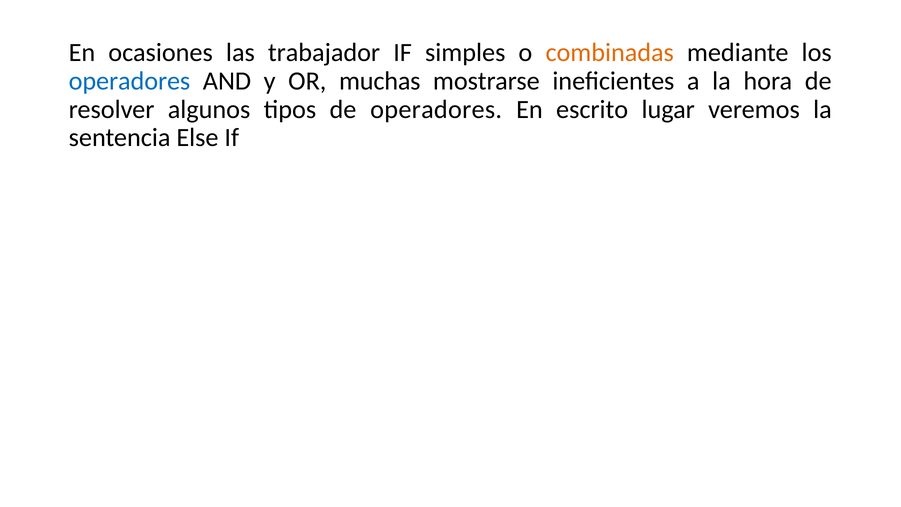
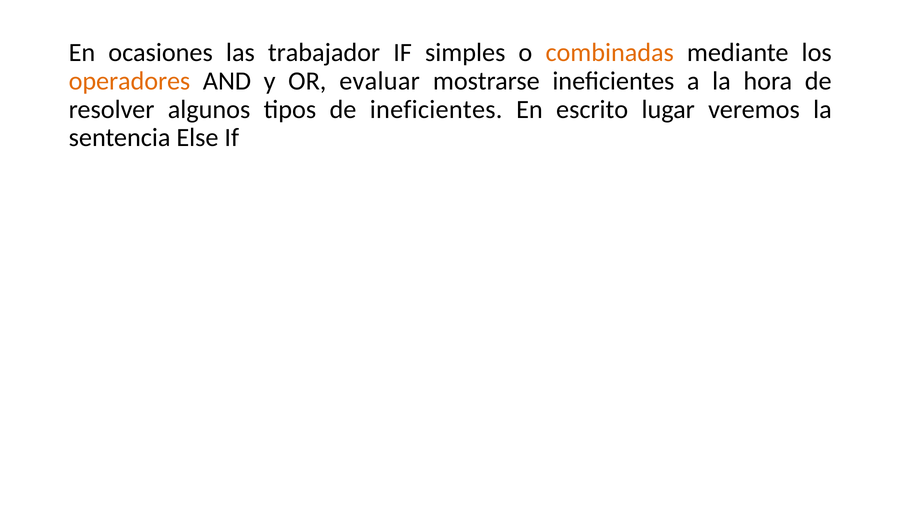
operadores at (129, 81) colour: blue -> orange
muchas: muchas -> evaluar
de operadores: operadores -> ineficientes
